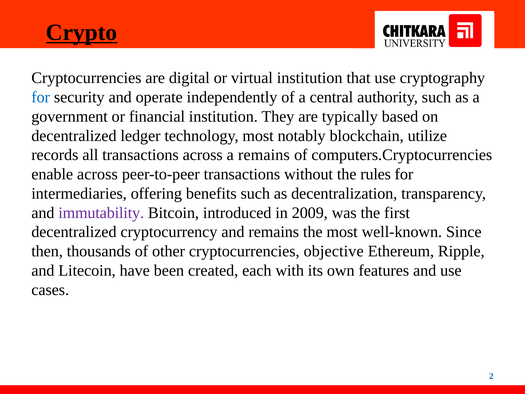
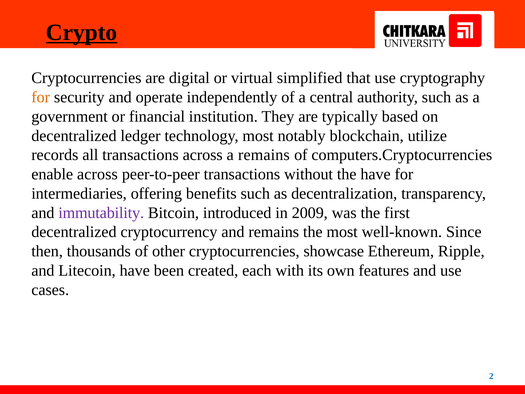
virtual institution: institution -> simplified
for at (41, 97) colour: blue -> orange
the rules: rules -> have
objective: objective -> showcase
